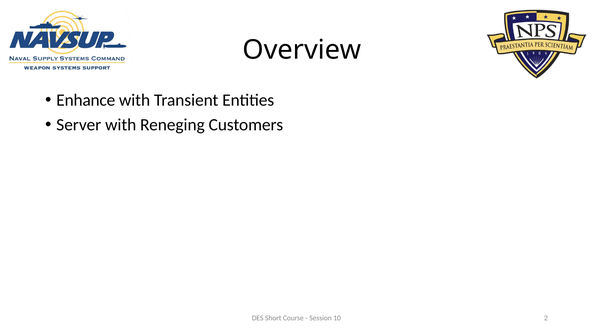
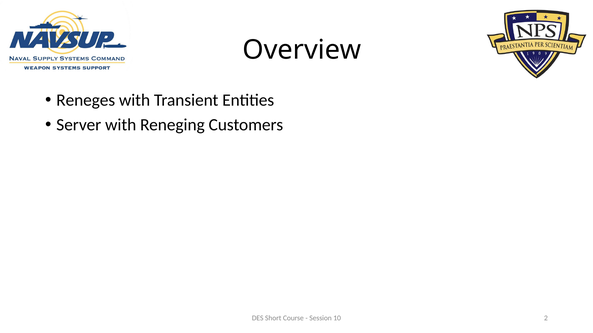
Enhance: Enhance -> Reneges
